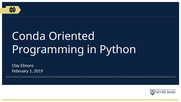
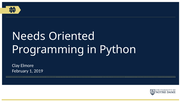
Conda: Conda -> Needs
